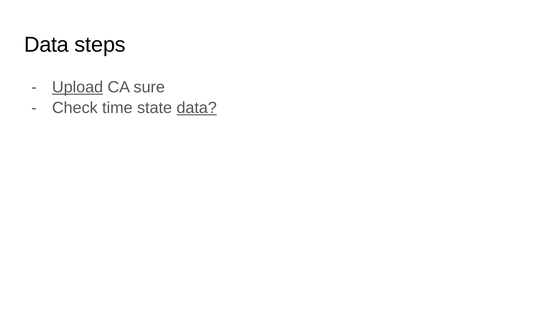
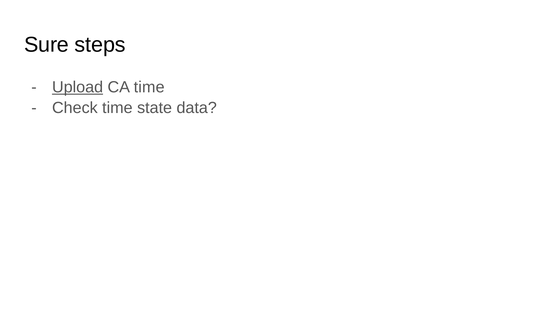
Data at (47, 45): Data -> Sure
CA sure: sure -> time
data at (197, 108) underline: present -> none
